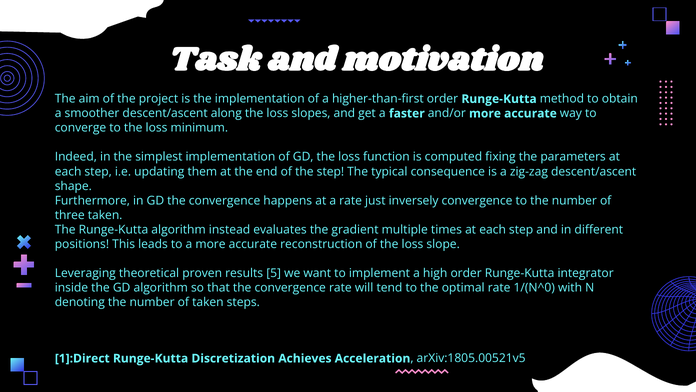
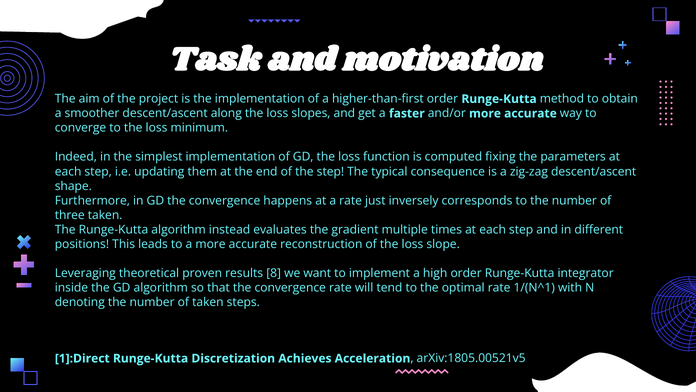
inversely convergence: convergence -> corresponds
5: 5 -> 8
1/(N^0: 1/(N^0 -> 1/(N^1
